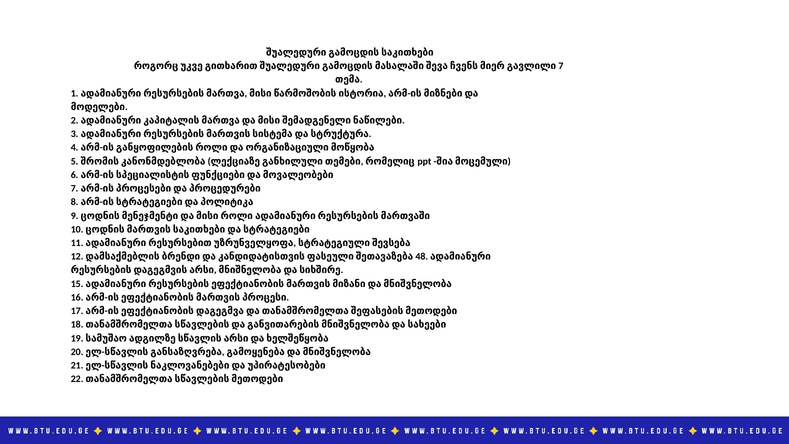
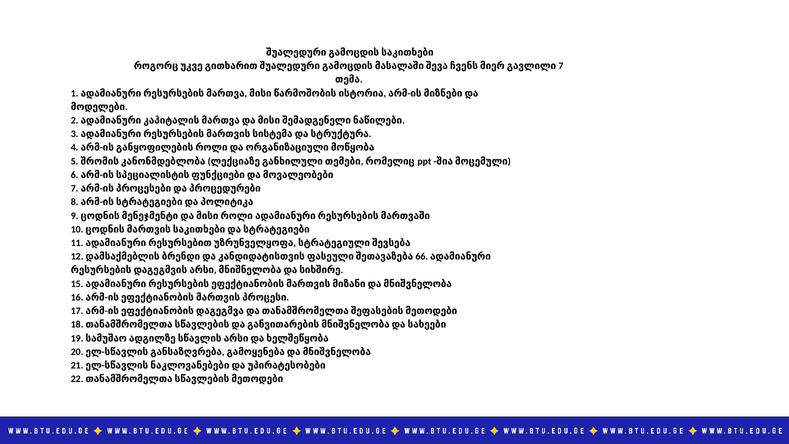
48: 48 -> 66
